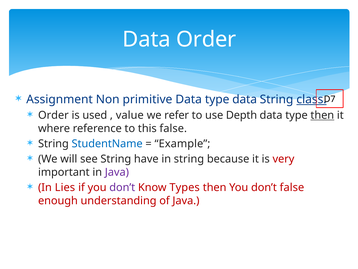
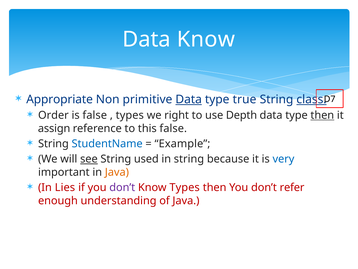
Data Order: Order -> Know
Assignment: Assignment -> Appropriate
Data at (189, 99) underline: none -> present
type data: data -> true
is used: used -> false
value at (130, 115): value -> types
refer: refer -> right
where: where -> assign
see underline: none -> present
have: have -> used
very colour: red -> blue
Java at (117, 172) colour: purple -> orange
don’t false: false -> refer
